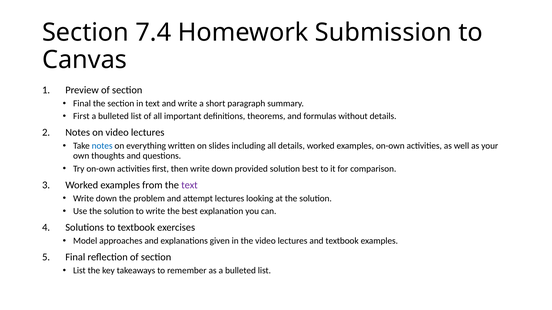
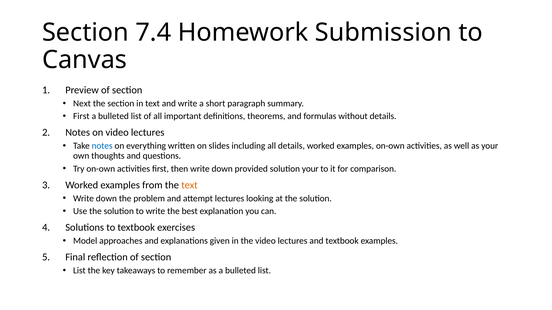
Final at (82, 104): Final -> Next
solution best: best -> your
text at (189, 185) colour: purple -> orange
